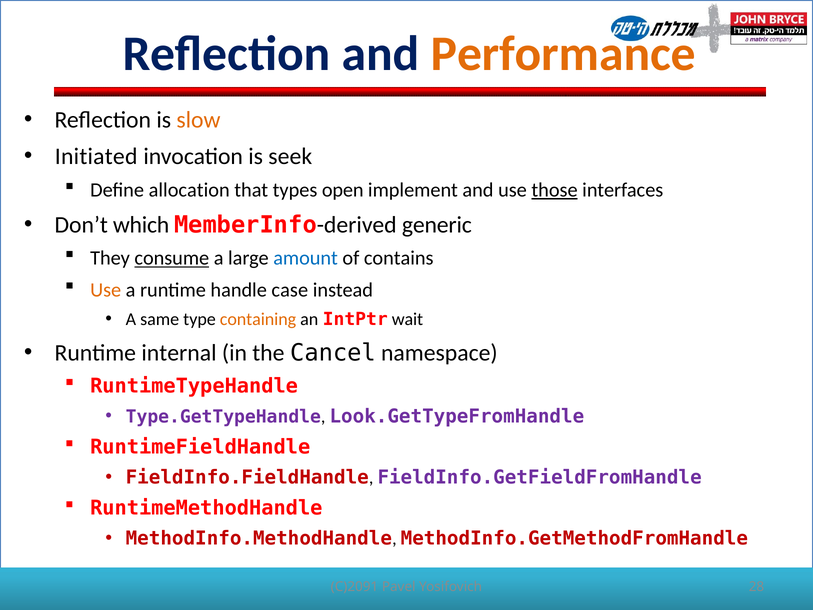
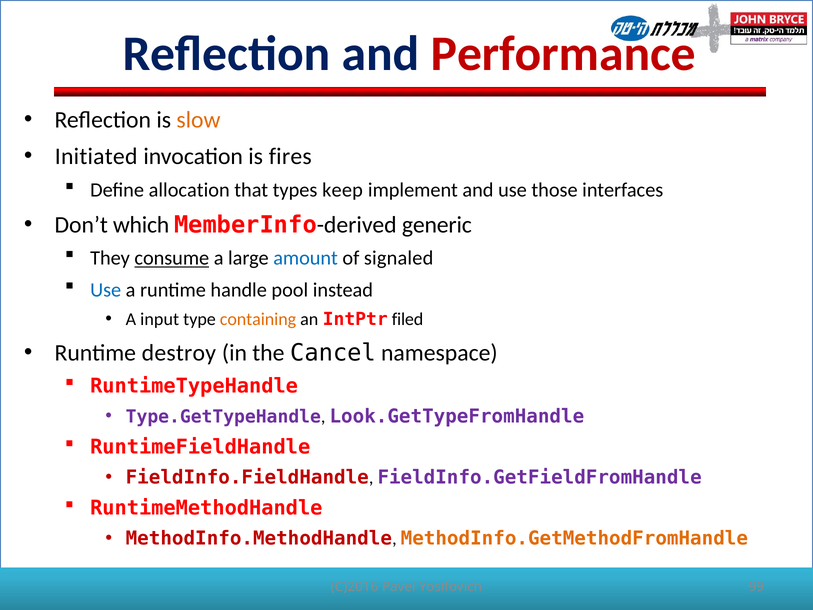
Performance colour: orange -> red
seek: seek -> fires
open: open -> keep
those underline: present -> none
contains: contains -> signaled
Use at (106, 290) colour: orange -> blue
case: case -> pool
same: same -> input
wait: wait -> filed
internal: internal -> destroy
MethodInfo.GetMethodFromHandle colour: red -> orange
C)2091: C)2091 -> C)2016
28: 28 -> 99
